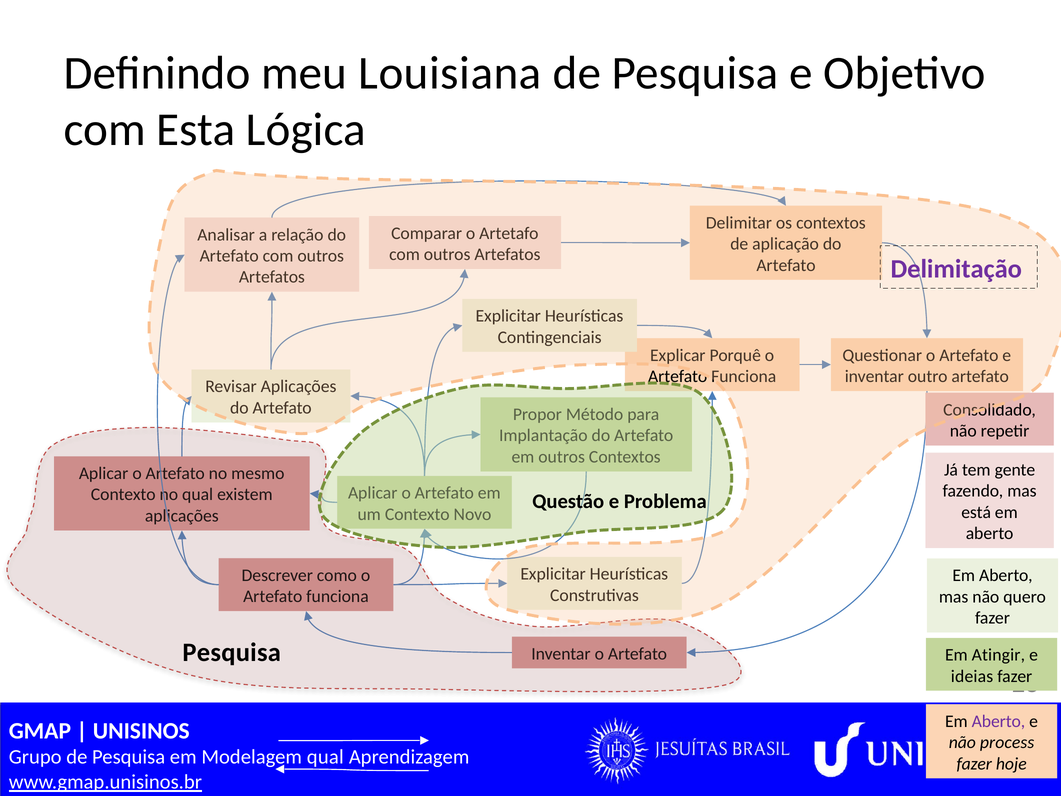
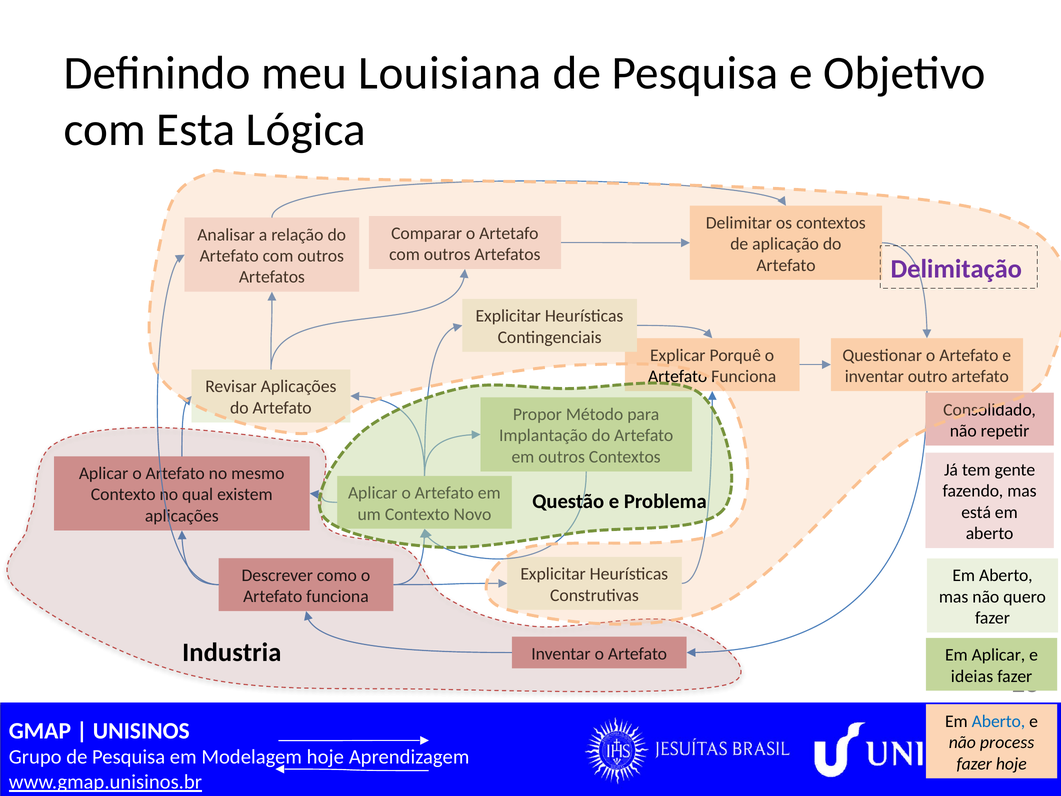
Pesquisa at (232, 652): Pesquisa -> Industria
Em Atingir: Atingir -> Aplicar
Aberto at (998, 721) colour: purple -> blue
qual at (325, 757): qual -> hoje
